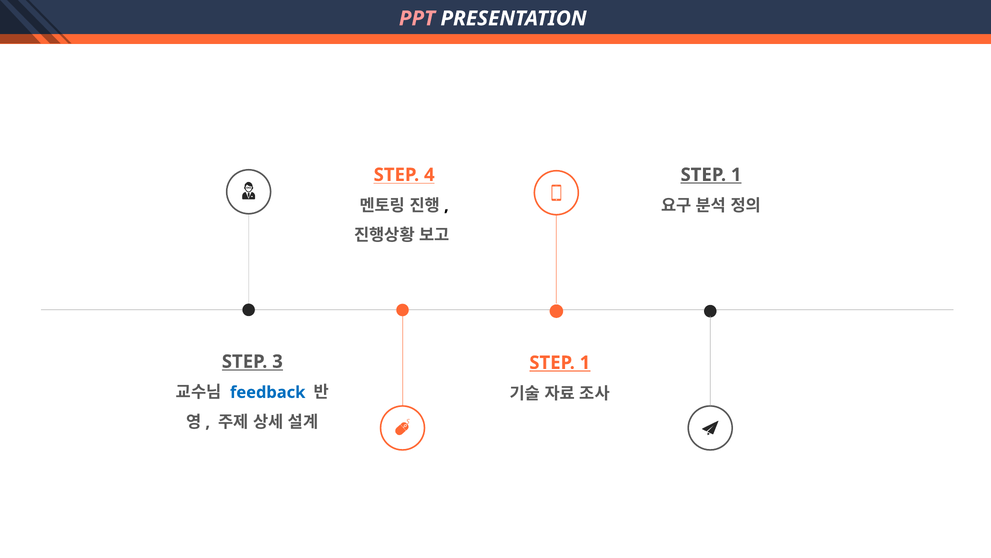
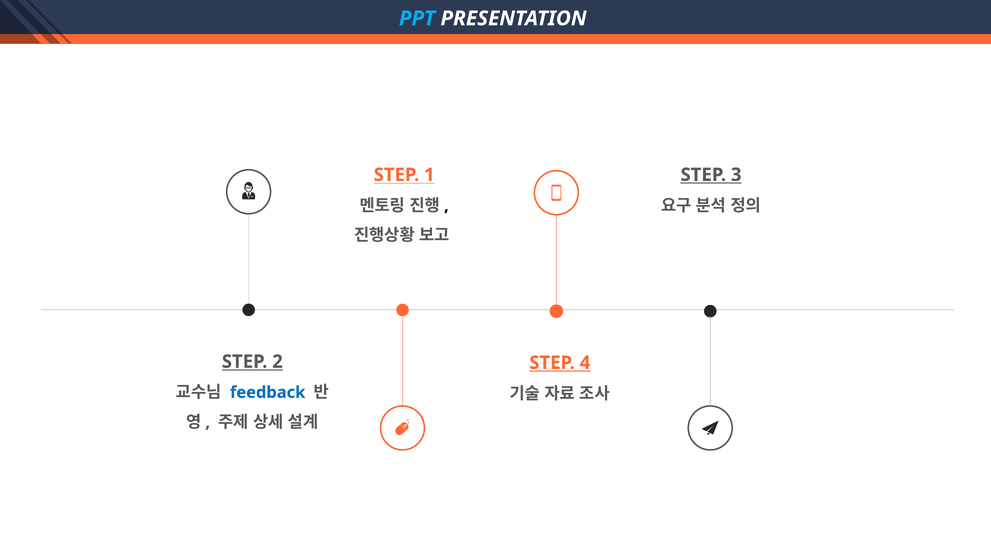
PPT colour: pink -> light blue
1 at (736, 175): 1 -> 3
4: 4 -> 1
3: 3 -> 2
1 at (585, 362): 1 -> 4
